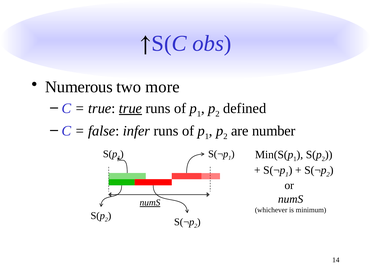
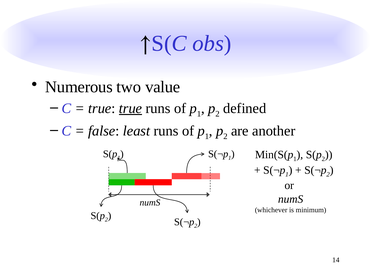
more: more -> value
infer: infer -> least
number: number -> another
numS at (150, 203) underline: present -> none
